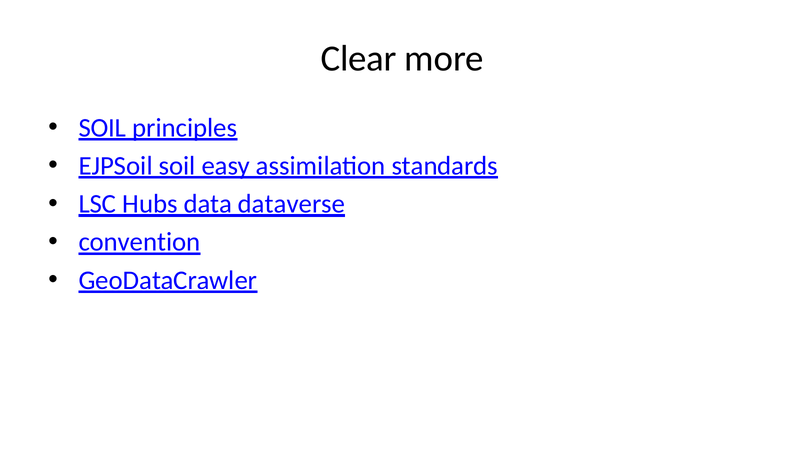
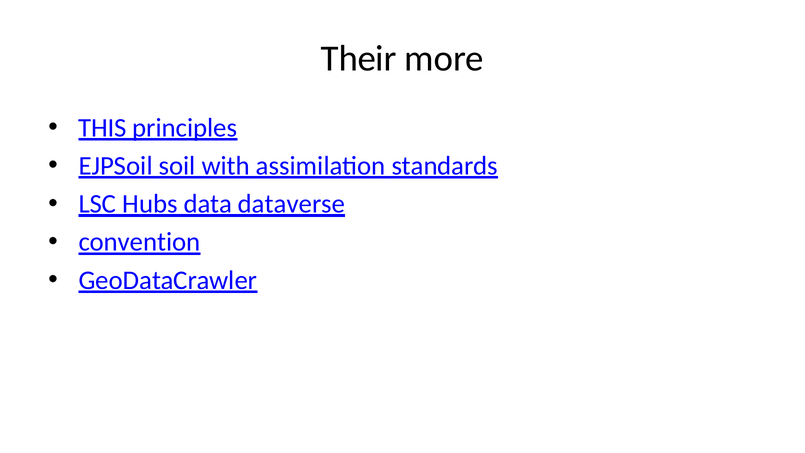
Clear: Clear -> Their
SOIL at (102, 128): SOIL -> THIS
easy: easy -> with
